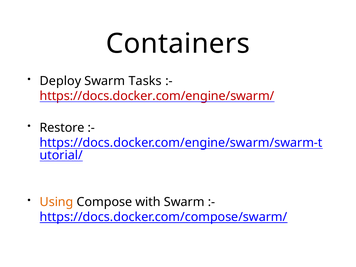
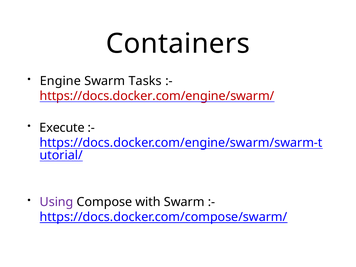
Deploy: Deploy -> Engine
Restore: Restore -> Execute
Using colour: orange -> purple
